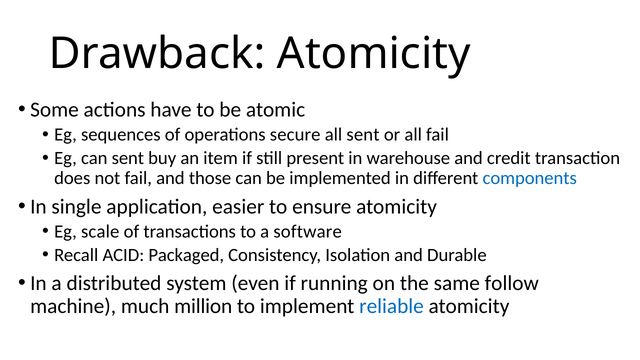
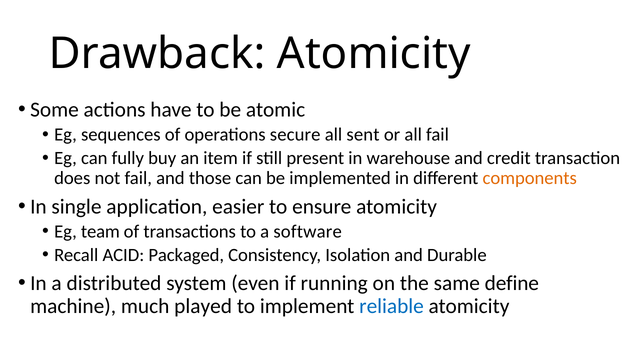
can sent: sent -> fully
components colour: blue -> orange
scale: scale -> team
follow: follow -> define
million: million -> played
